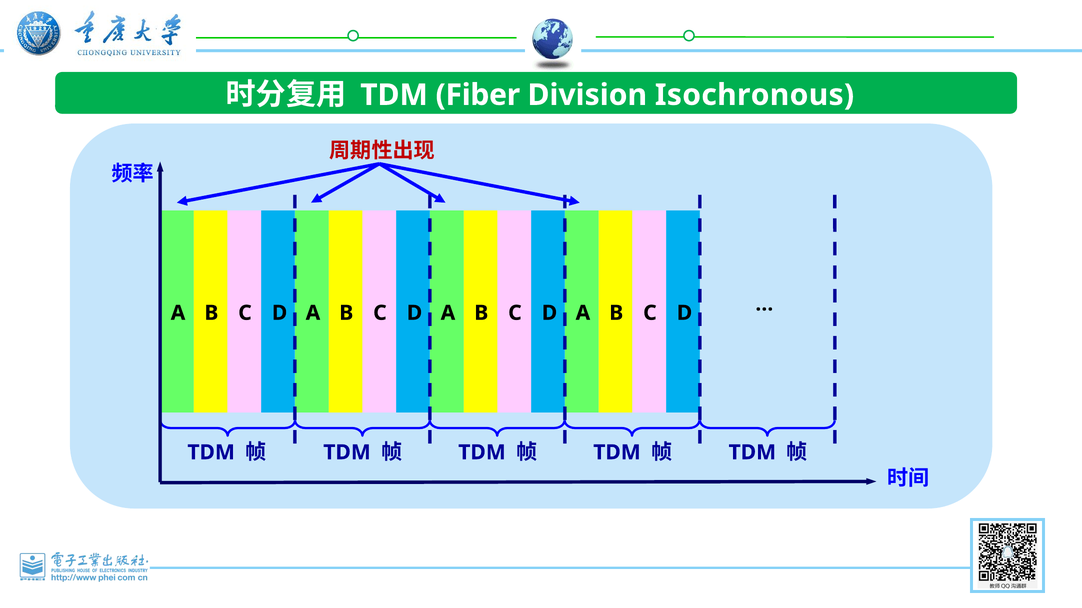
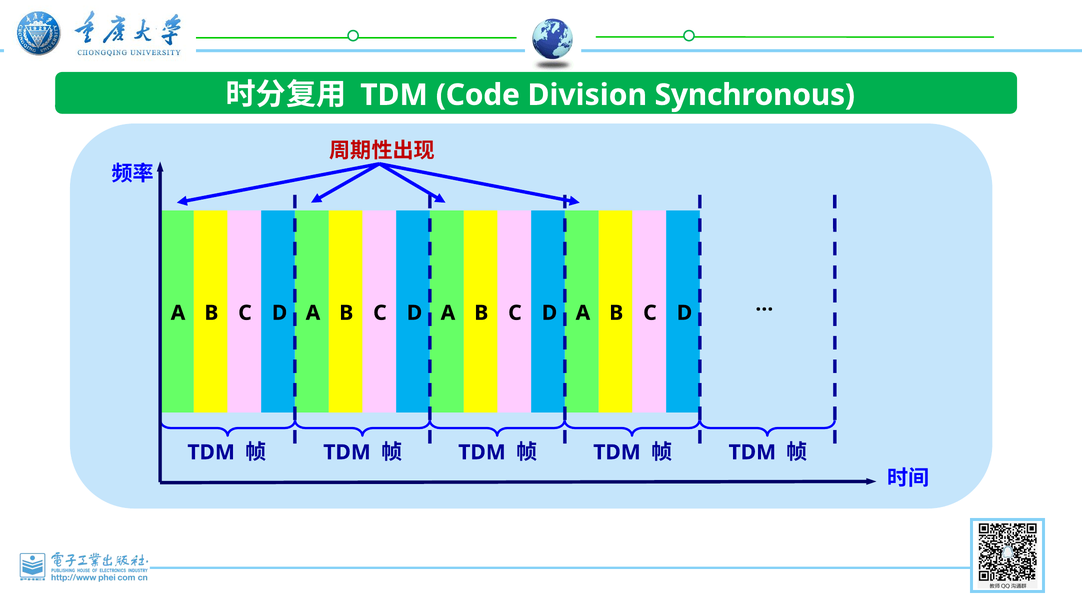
Fiber: Fiber -> Code
Isochronous: Isochronous -> Synchronous
